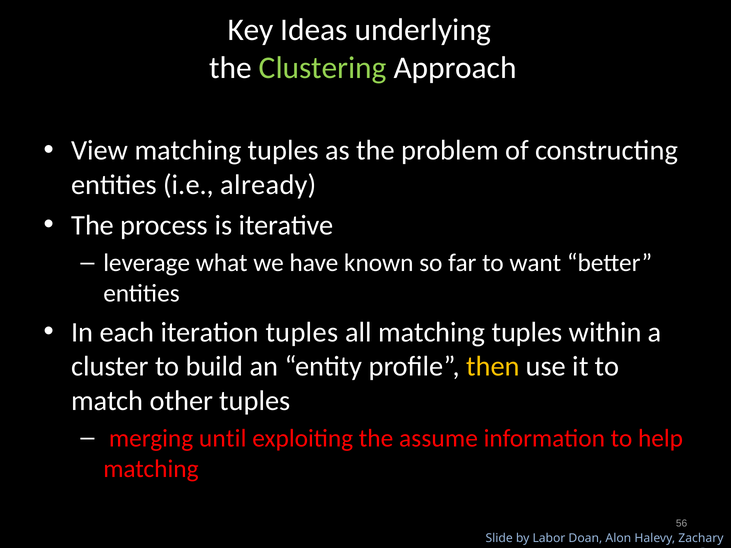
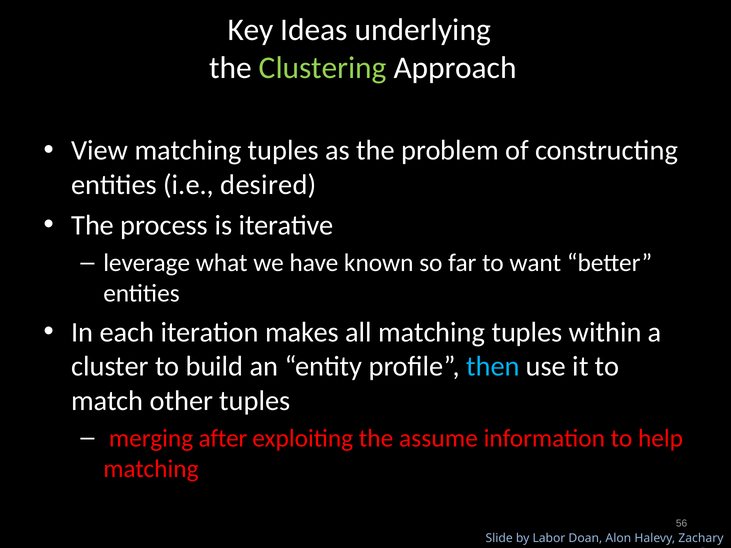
already: already -> desired
iteration tuples: tuples -> makes
then colour: yellow -> light blue
until: until -> after
